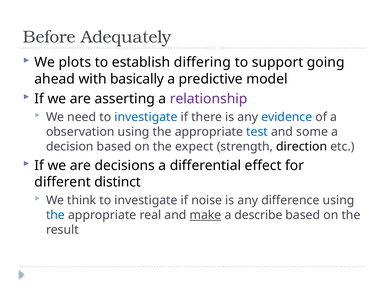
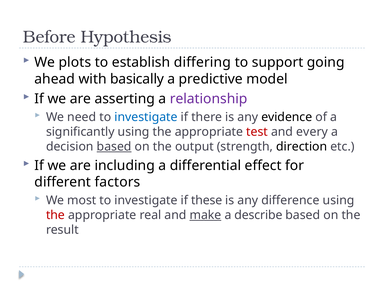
Adequately: Adequately -> Hypothesis
evidence colour: blue -> black
observation: observation -> significantly
test colour: blue -> red
some: some -> every
based at (114, 146) underline: none -> present
expect: expect -> output
decisions: decisions -> including
distinct: distinct -> factors
think: think -> most
noise: noise -> these
the at (55, 215) colour: blue -> red
